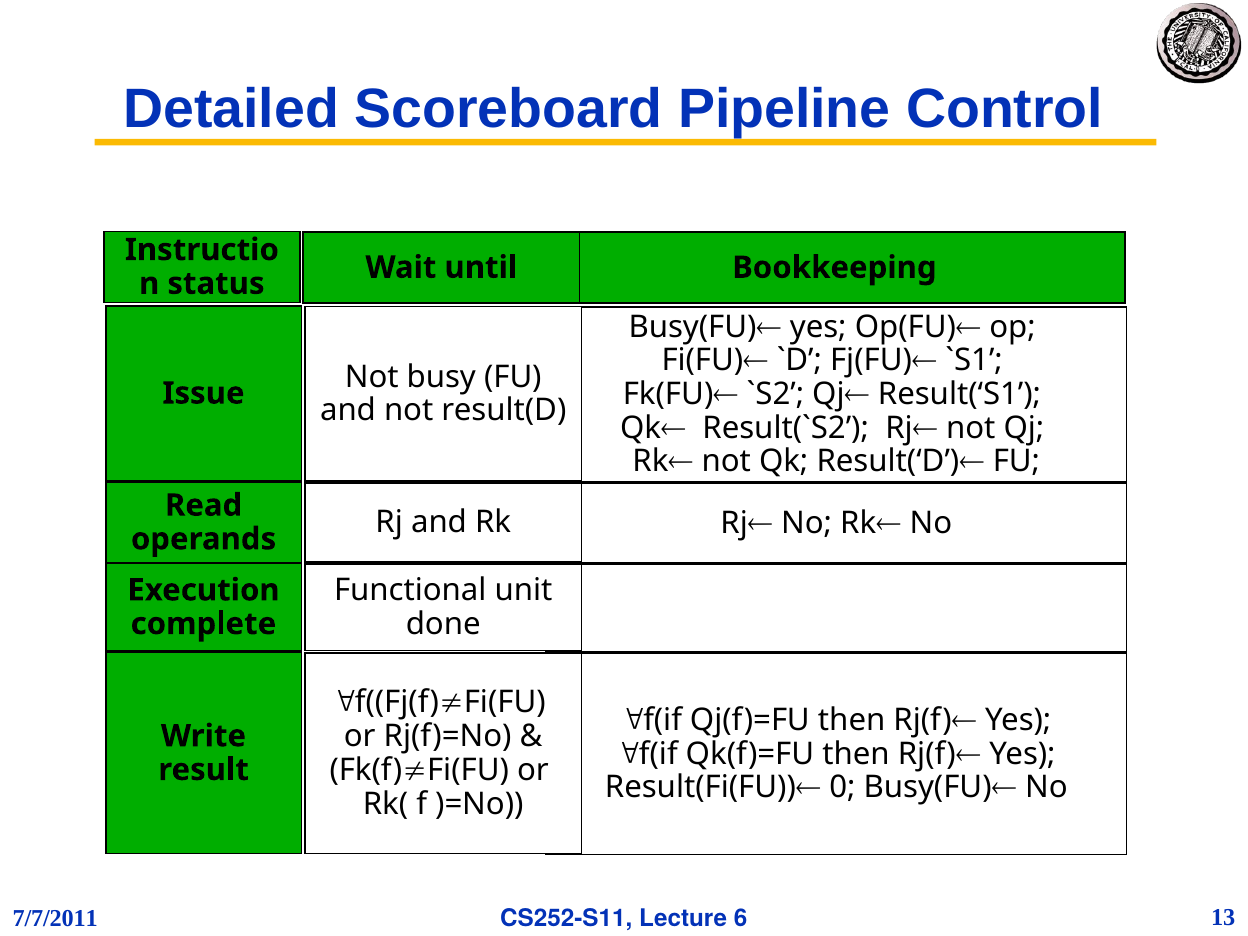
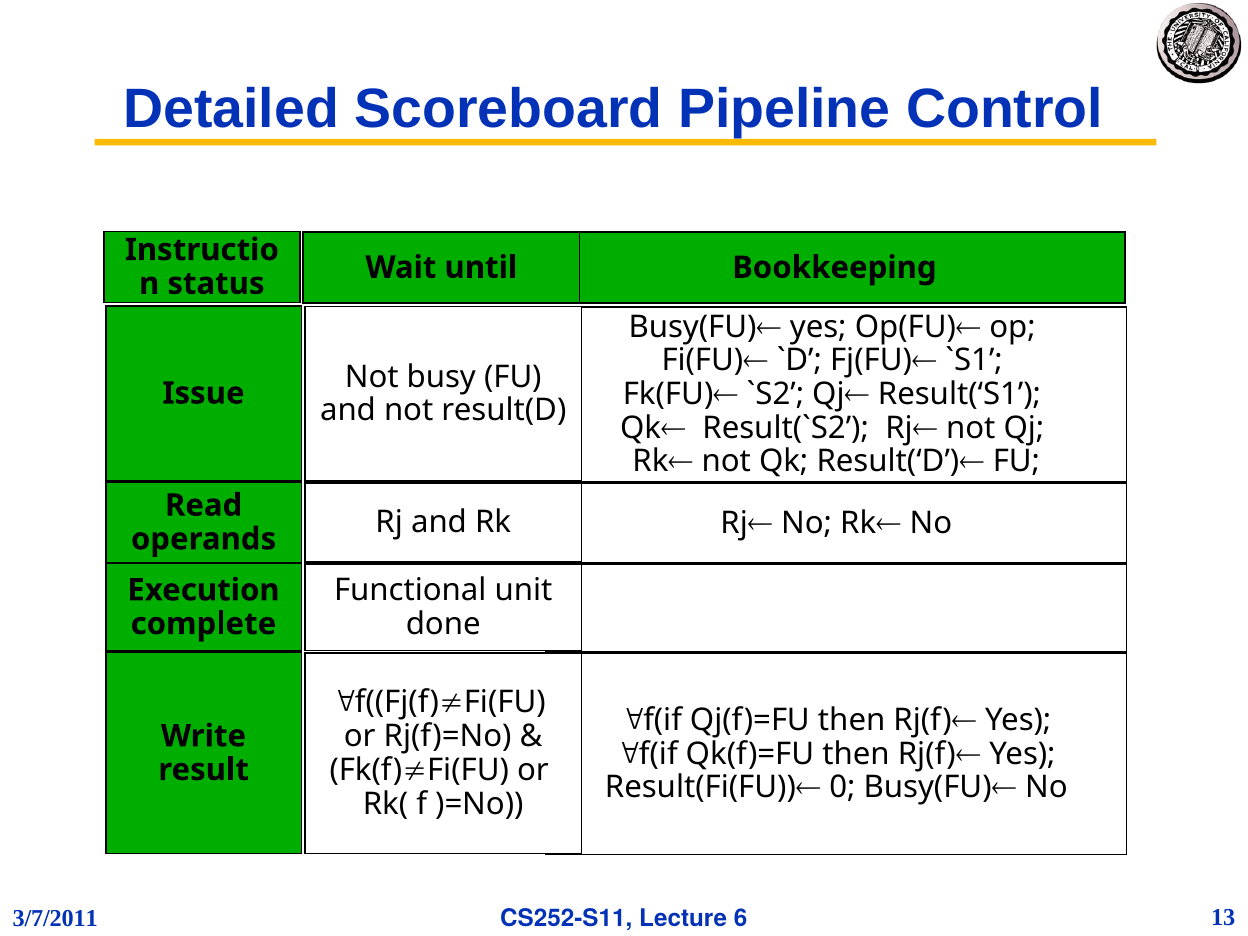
7/7/2011: 7/7/2011 -> 3/7/2011
